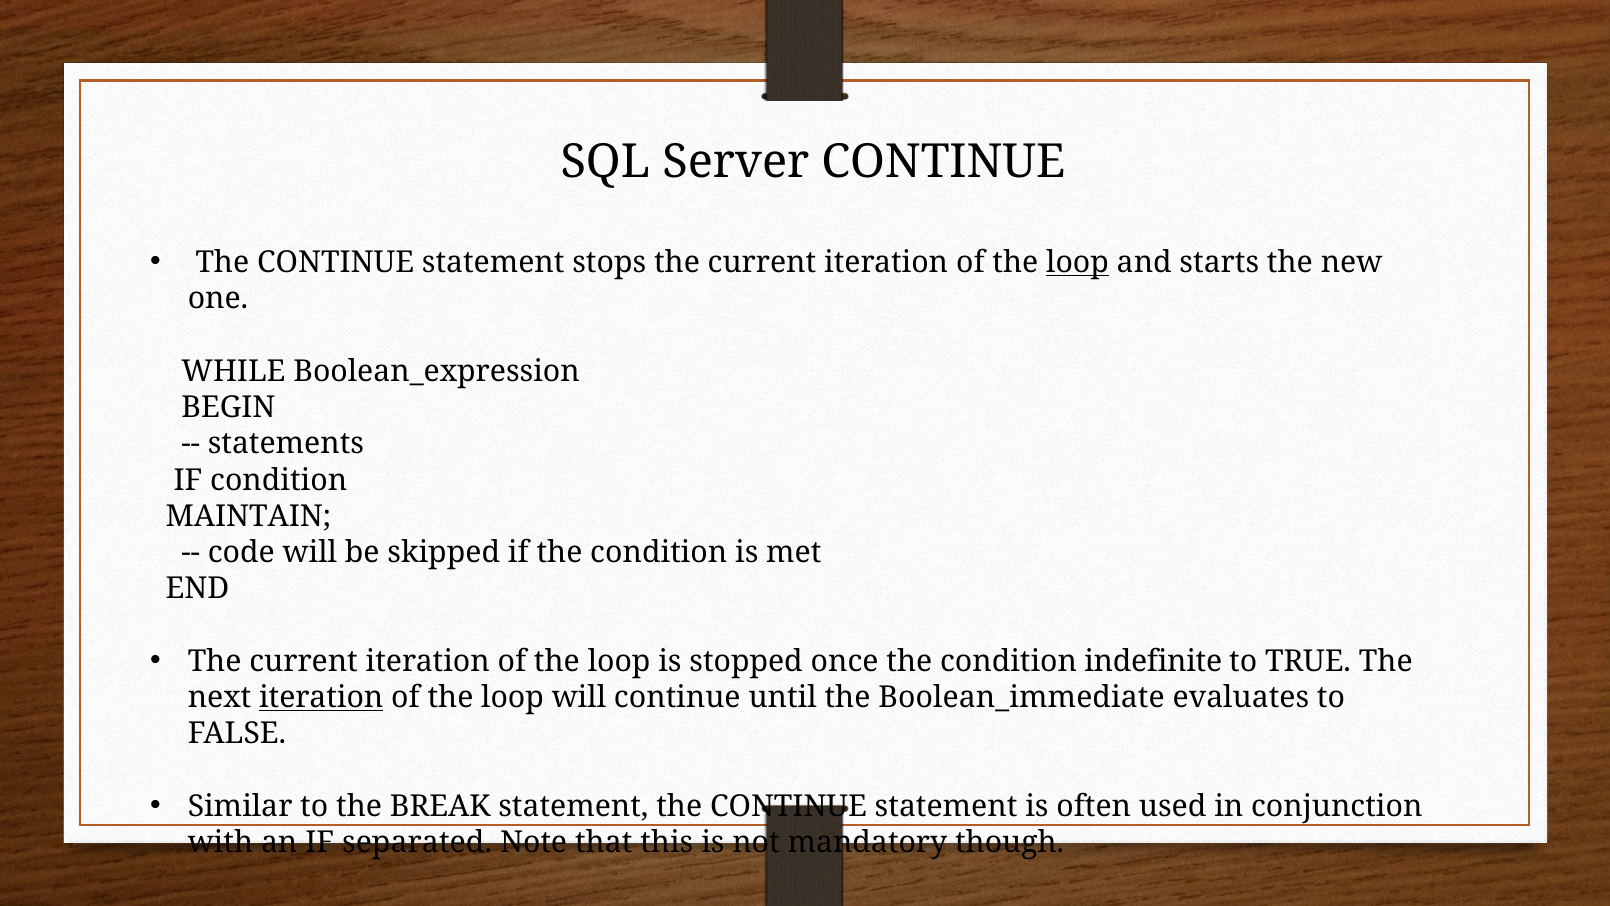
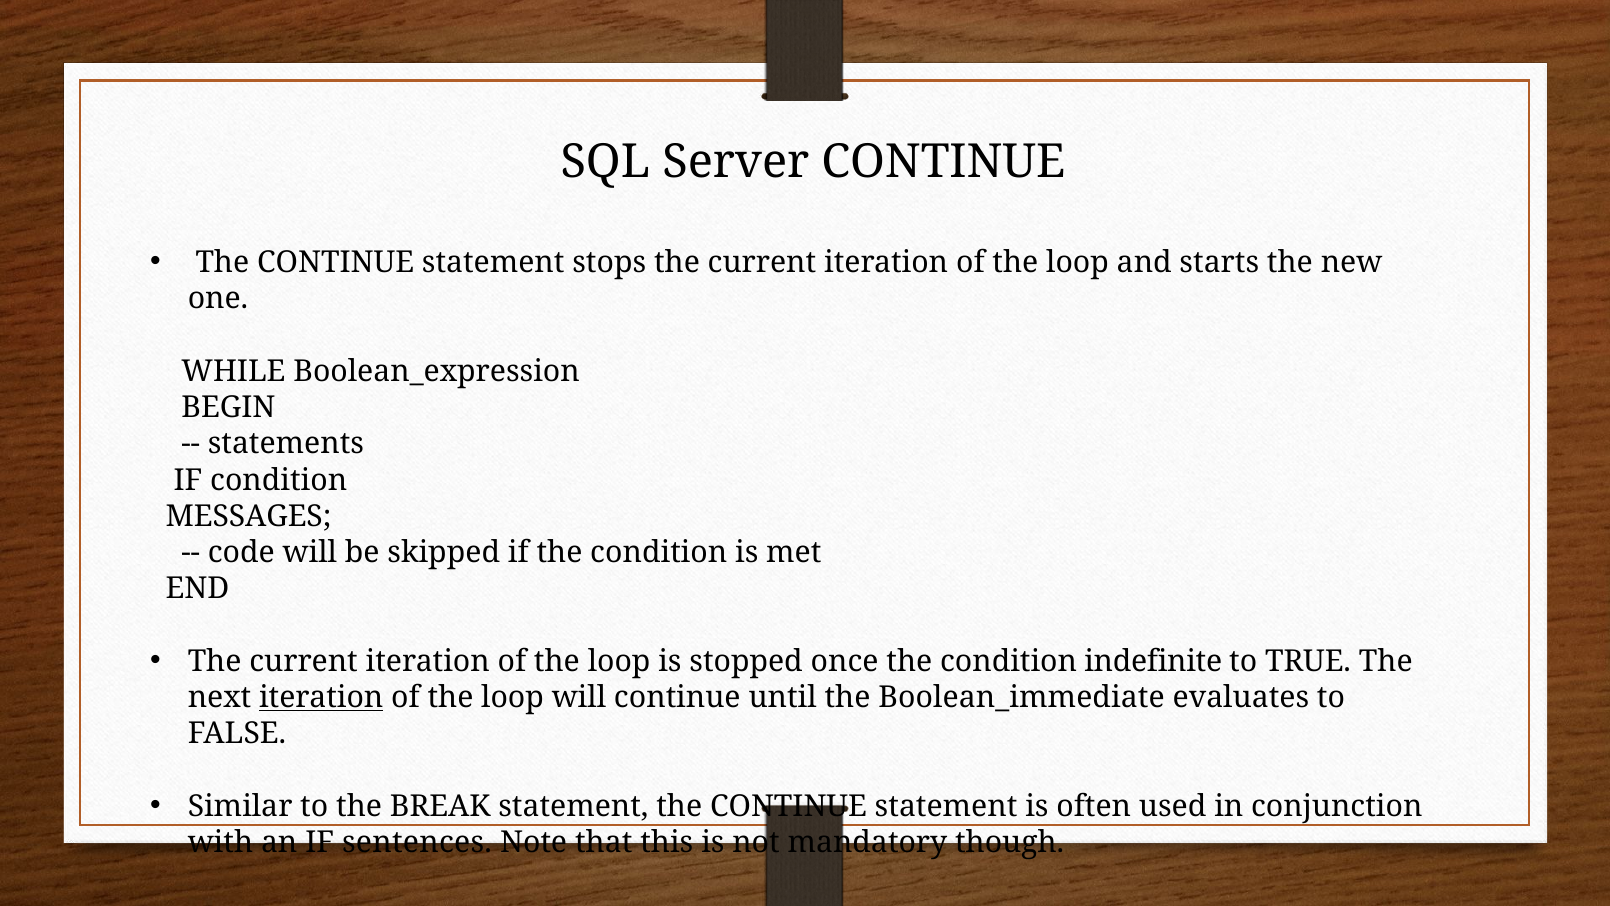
loop at (1078, 262) underline: present -> none
MAINTAIN: MAINTAIN -> MESSAGES
separated: separated -> sentences
